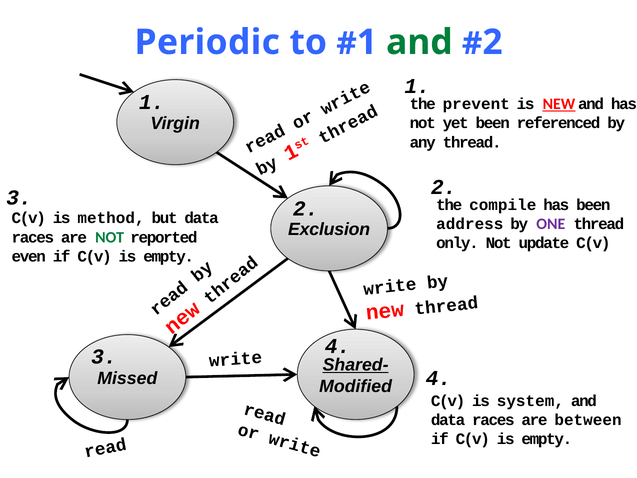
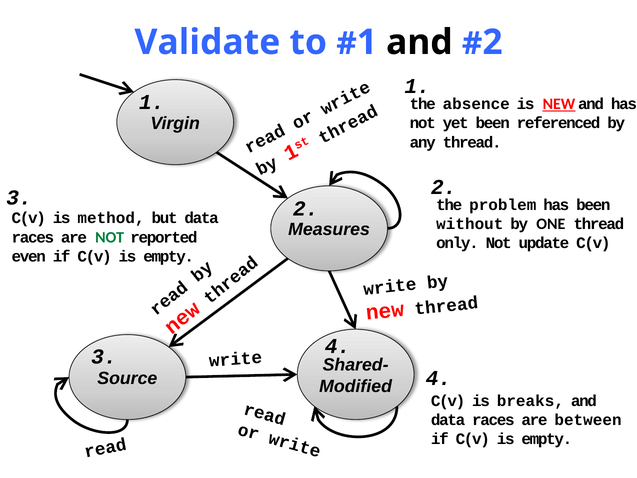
Periodic: Periodic -> Validate
and at (419, 42) colour: green -> black
prevent: prevent -> absence
compile: compile -> problem
address: address -> without
ONE colour: purple -> black
Exclusion: Exclusion -> Measures
Shared- underline: present -> none
Missed: Missed -> Source
system: system -> breaks
